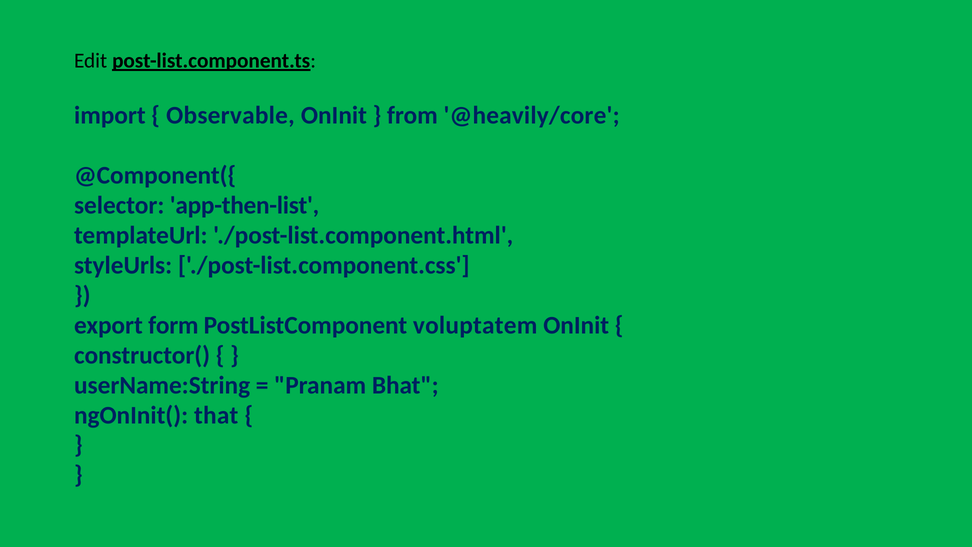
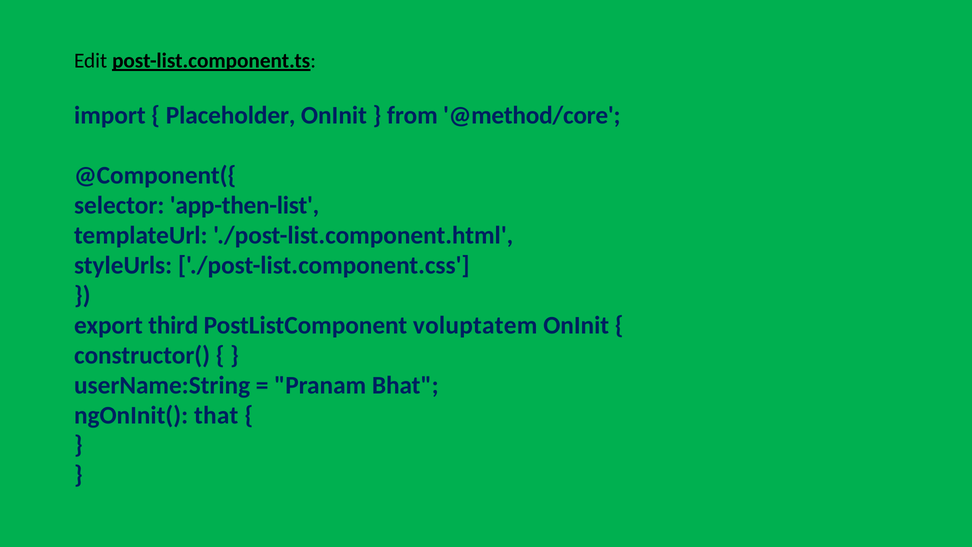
Observable: Observable -> Placeholder
@heavily/core: @heavily/core -> @method/core
form: form -> third
